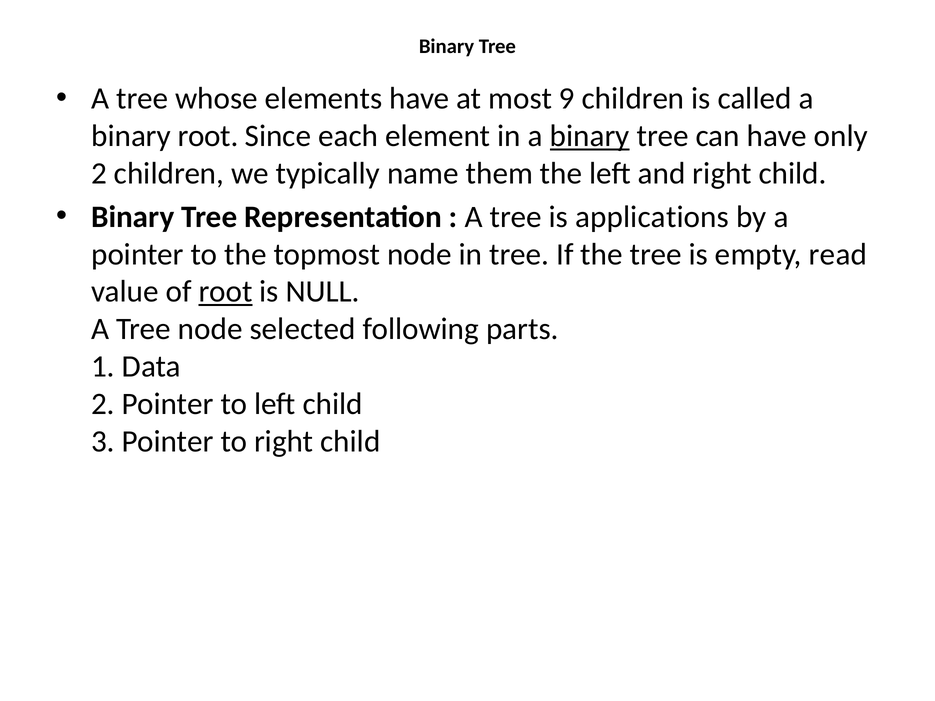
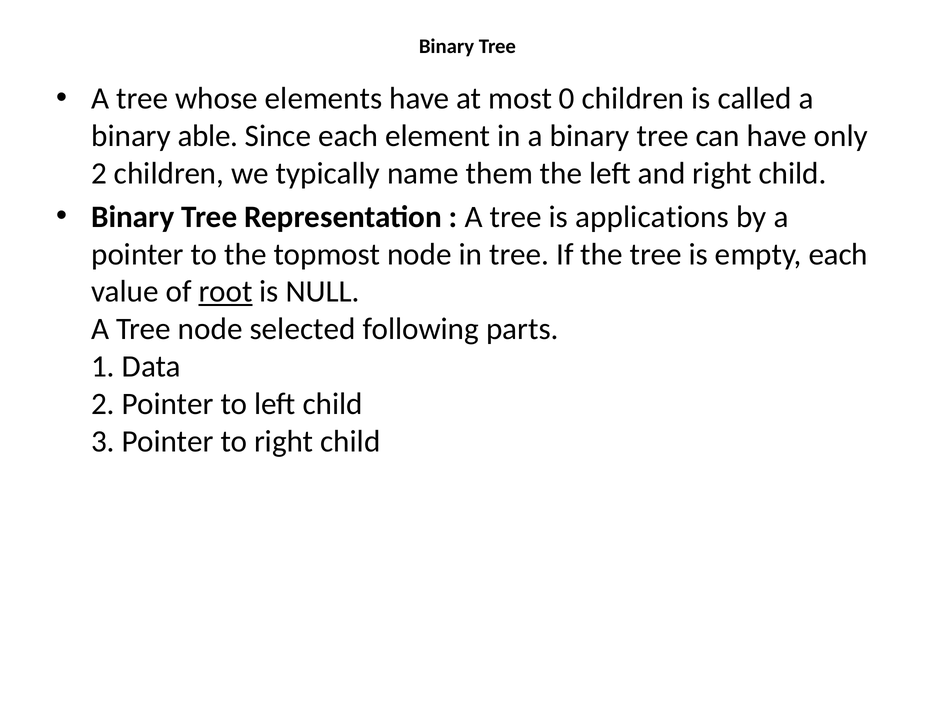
9: 9 -> 0
binary root: root -> able
binary at (590, 136) underline: present -> none
empty read: read -> each
